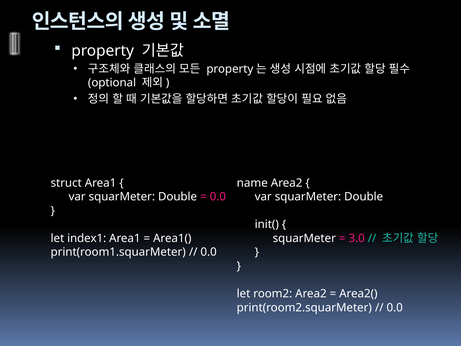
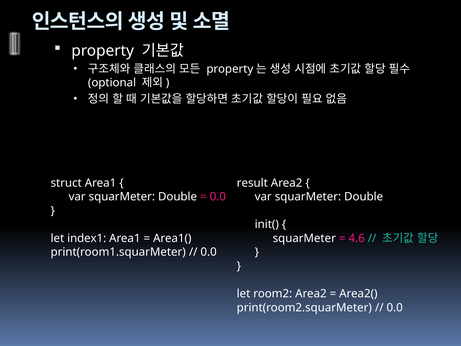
name: name -> result
3.0: 3.0 -> 4.6
